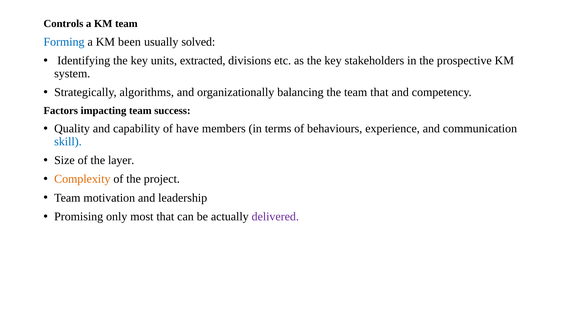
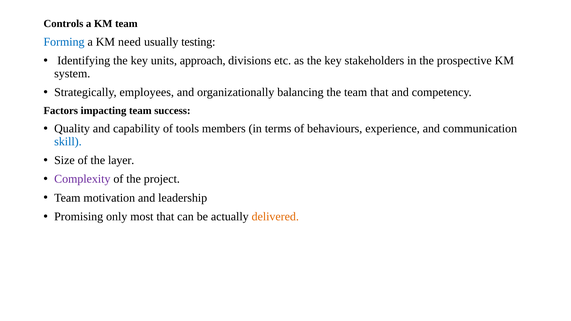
been: been -> need
solved: solved -> testing
extracted: extracted -> approach
algorithms: algorithms -> employees
have: have -> tools
Complexity colour: orange -> purple
delivered colour: purple -> orange
